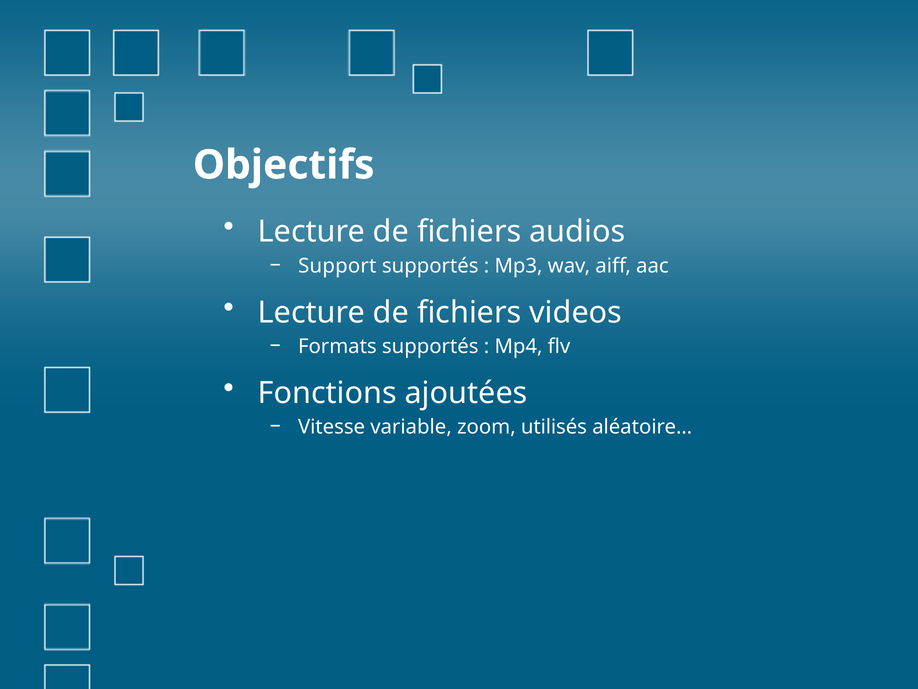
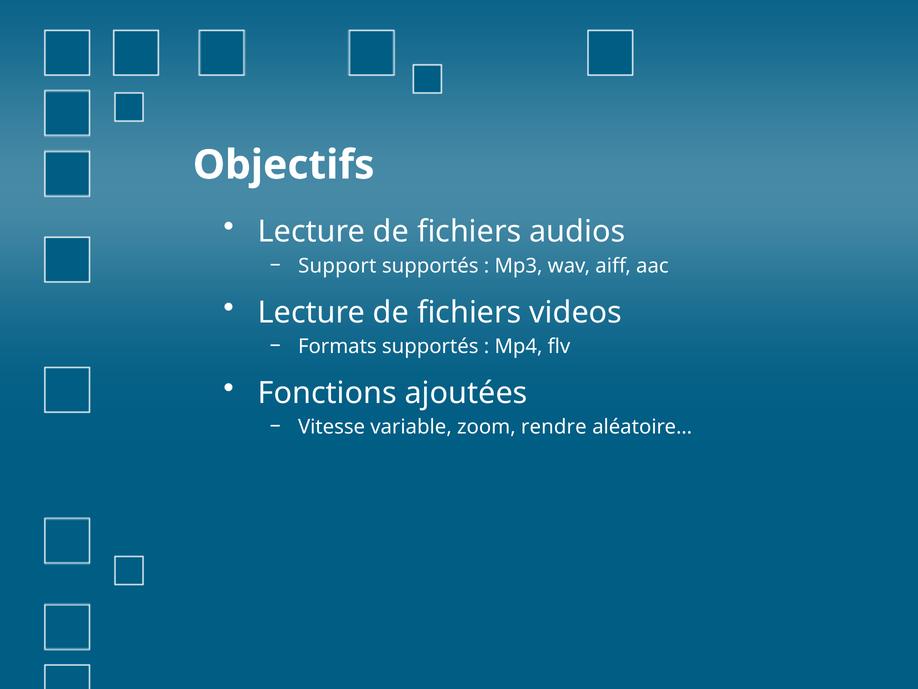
utilisés: utilisés -> rendre
